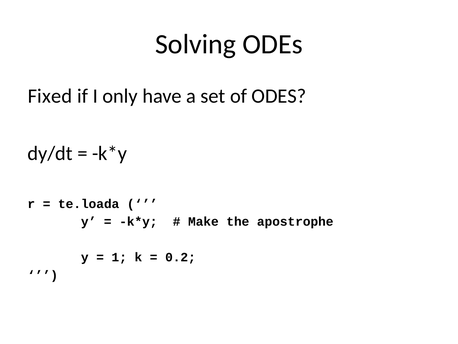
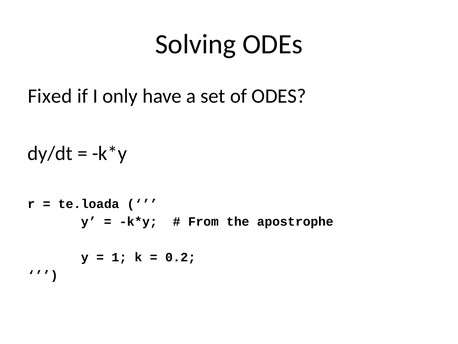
Make: Make -> From
